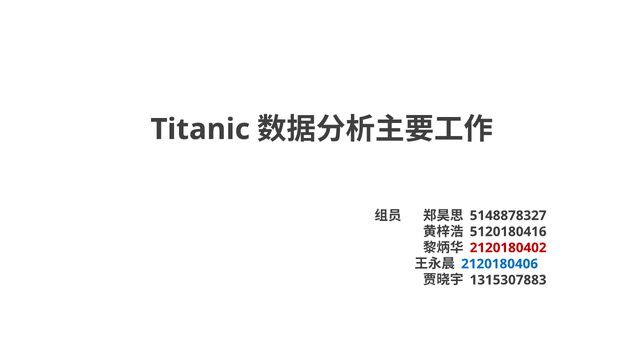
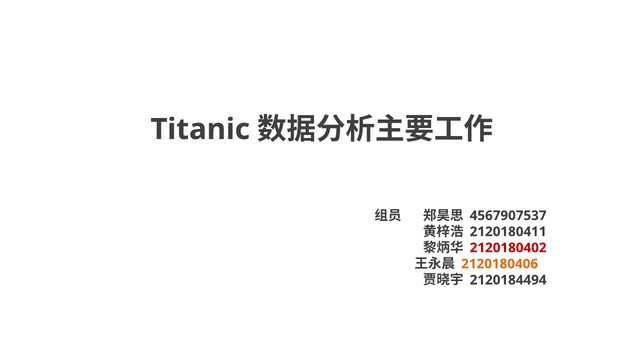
5148878327: 5148878327 -> 4567907537
5120180416: 5120180416 -> 2120180411
2120180406 colour: blue -> orange
1315307883: 1315307883 -> 2120184494
